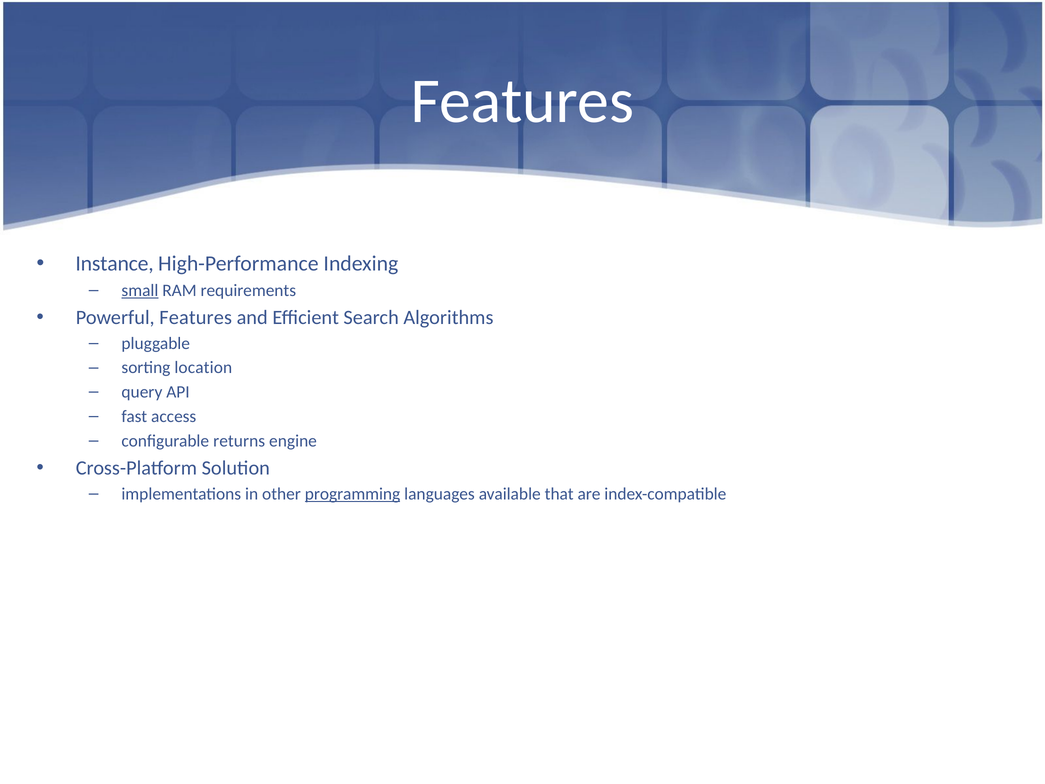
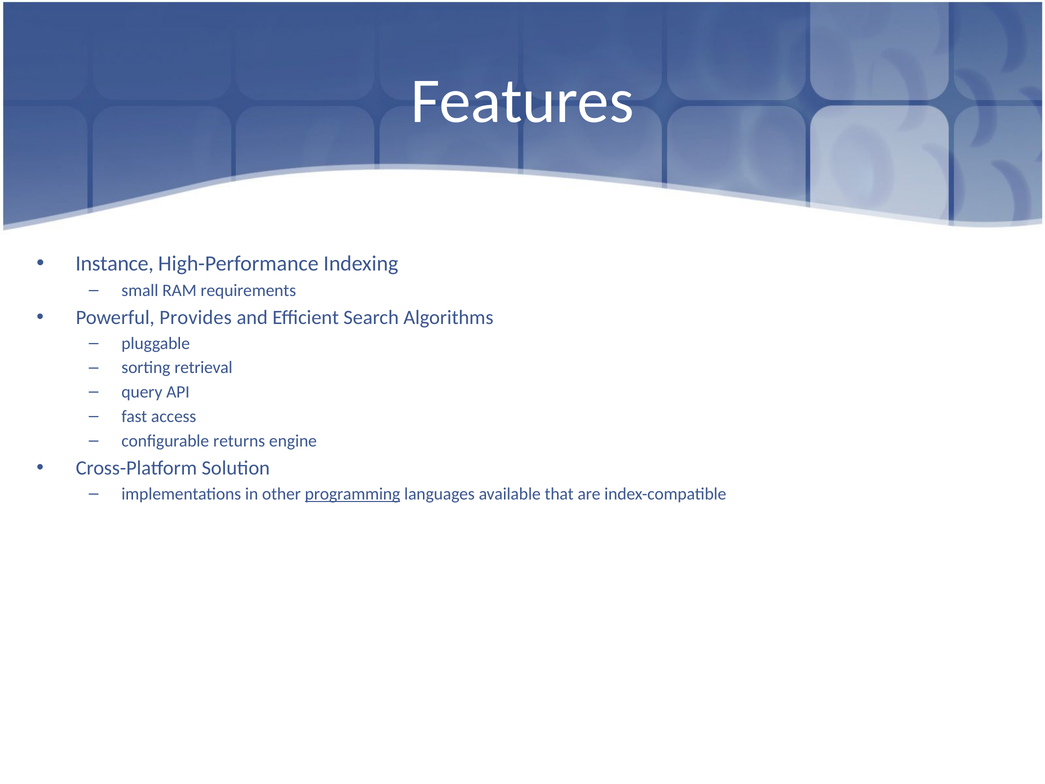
small underline: present -> none
Powerful Features: Features -> Provides
location: location -> retrieval
